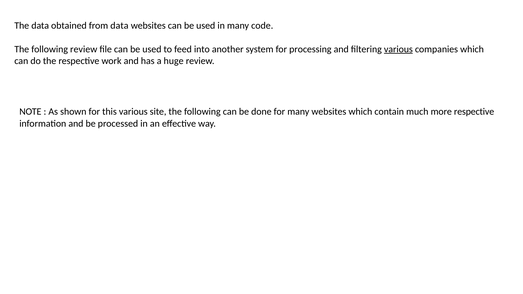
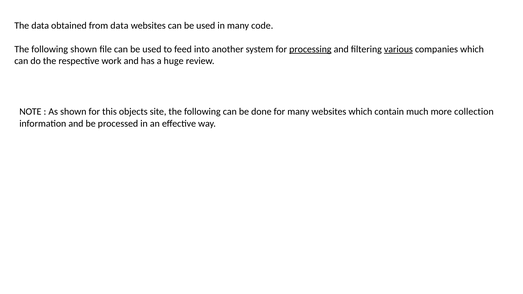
following review: review -> shown
processing underline: none -> present
this various: various -> objects
more respective: respective -> collection
